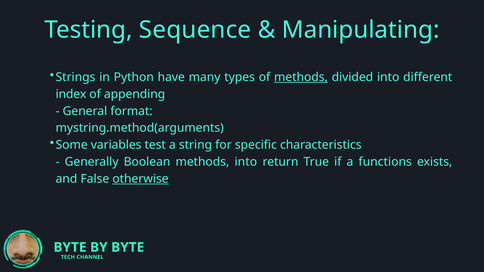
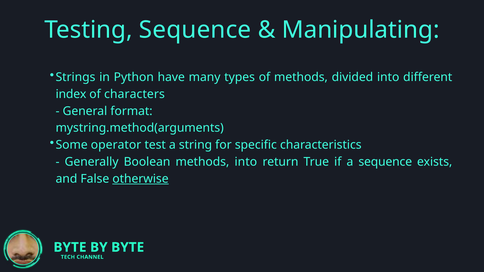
methods at (301, 77) underline: present -> none
appending: appending -> characters
variables: variables -> operator
a functions: functions -> sequence
